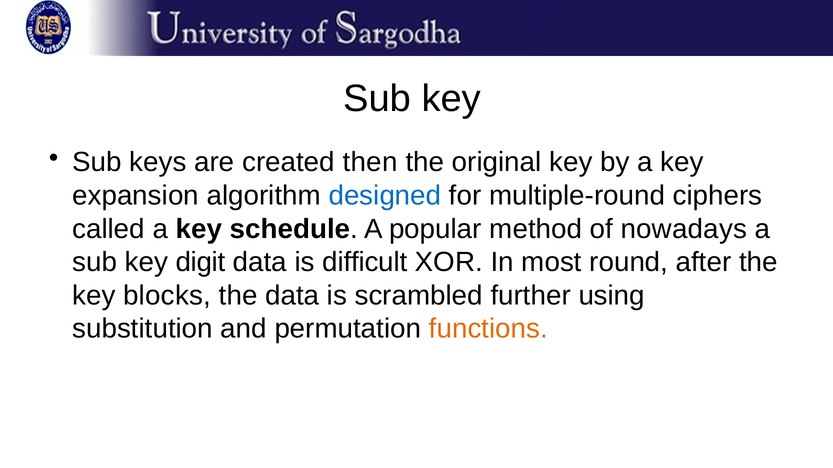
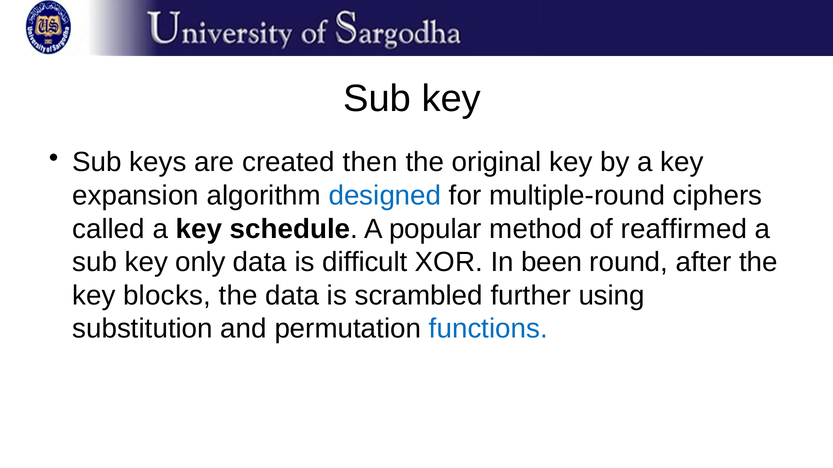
nowadays: nowadays -> reaffirmed
digit: digit -> only
most: most -> been
functions colour: orange -> blue
